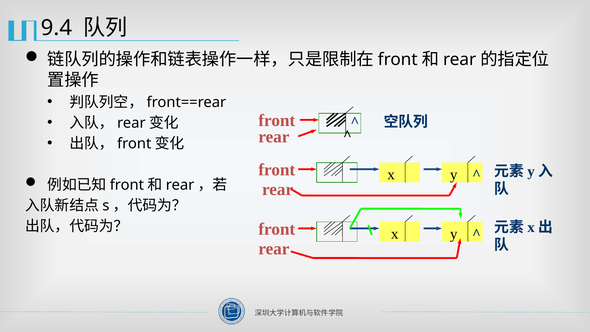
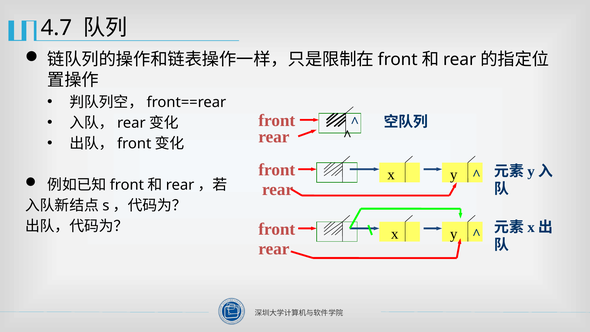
9.4: 9.4 -> 4.7
